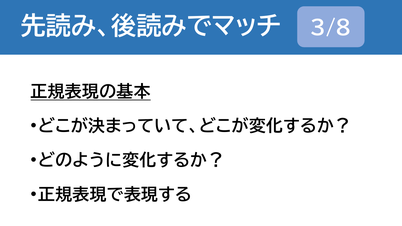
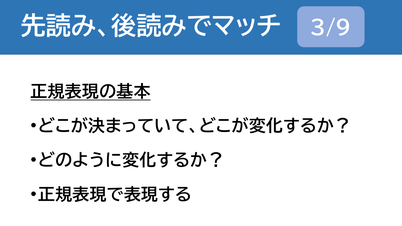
3/8: 3/8 -> 3/9
